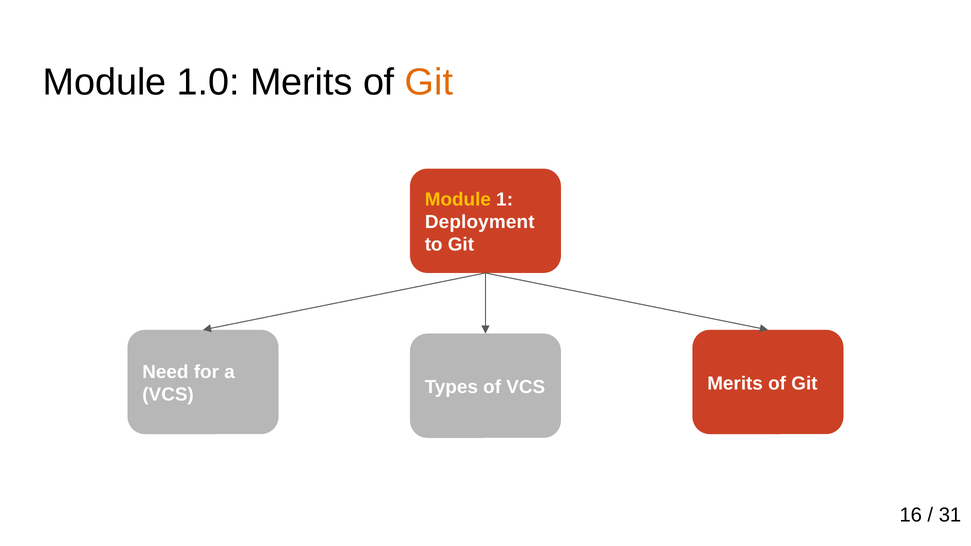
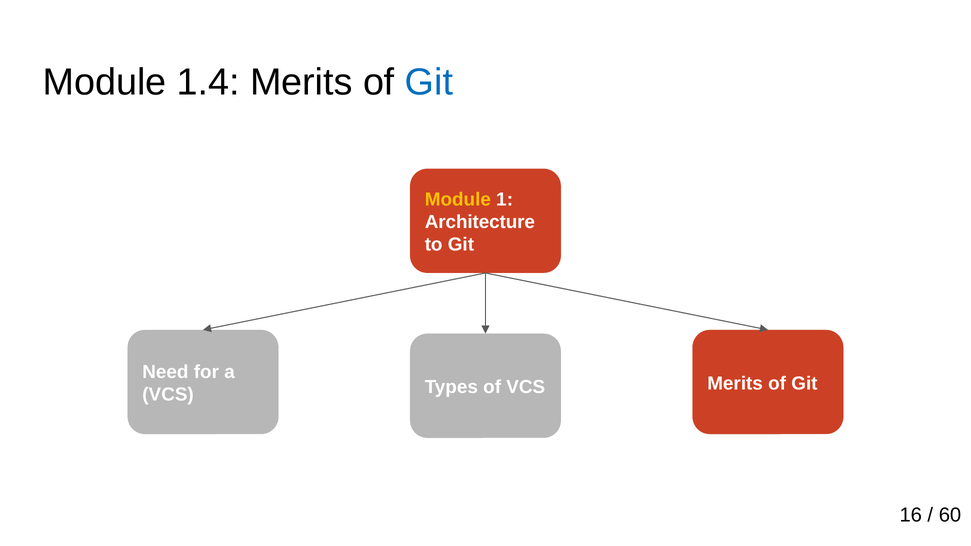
1.0: 1.0 -> 1.4
Git at (429, 82) colour: orange -> blue
Deployment at (480, 222): Deployment -> Architecture
31: 31 -> 60
